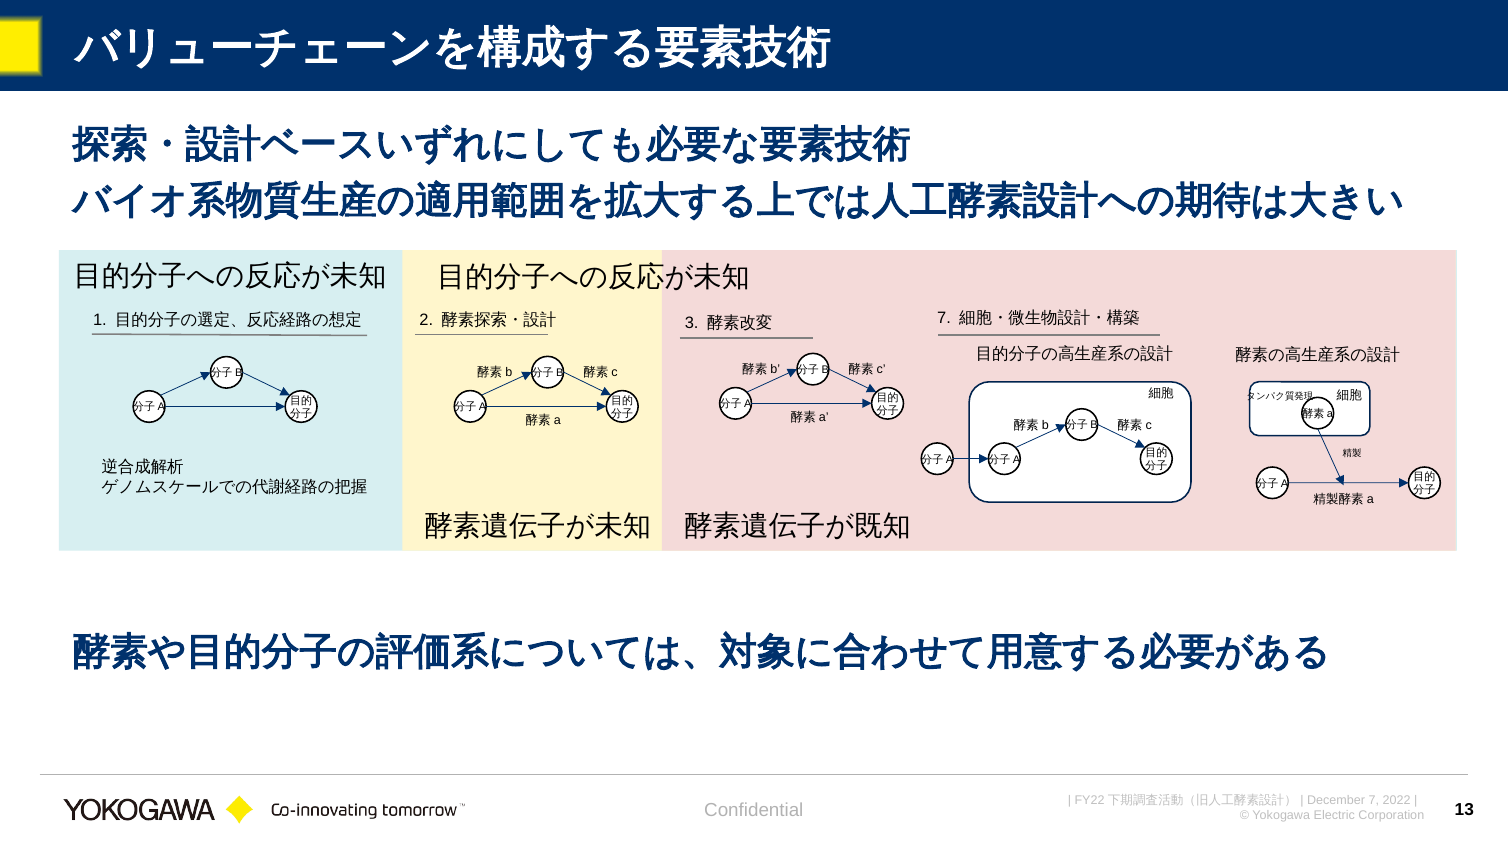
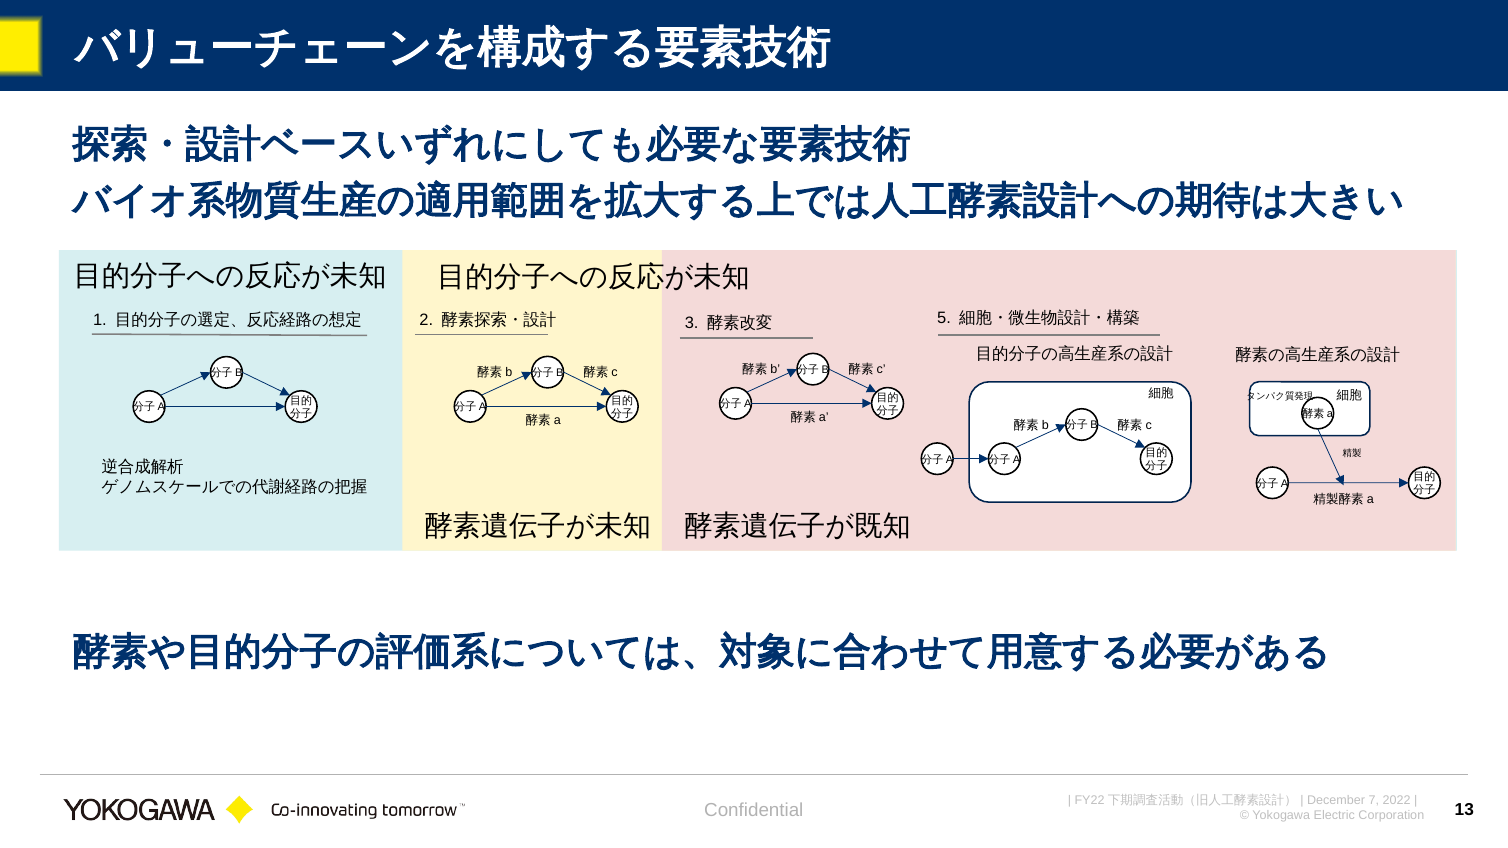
7 at (944, 319): 7 -> 5
